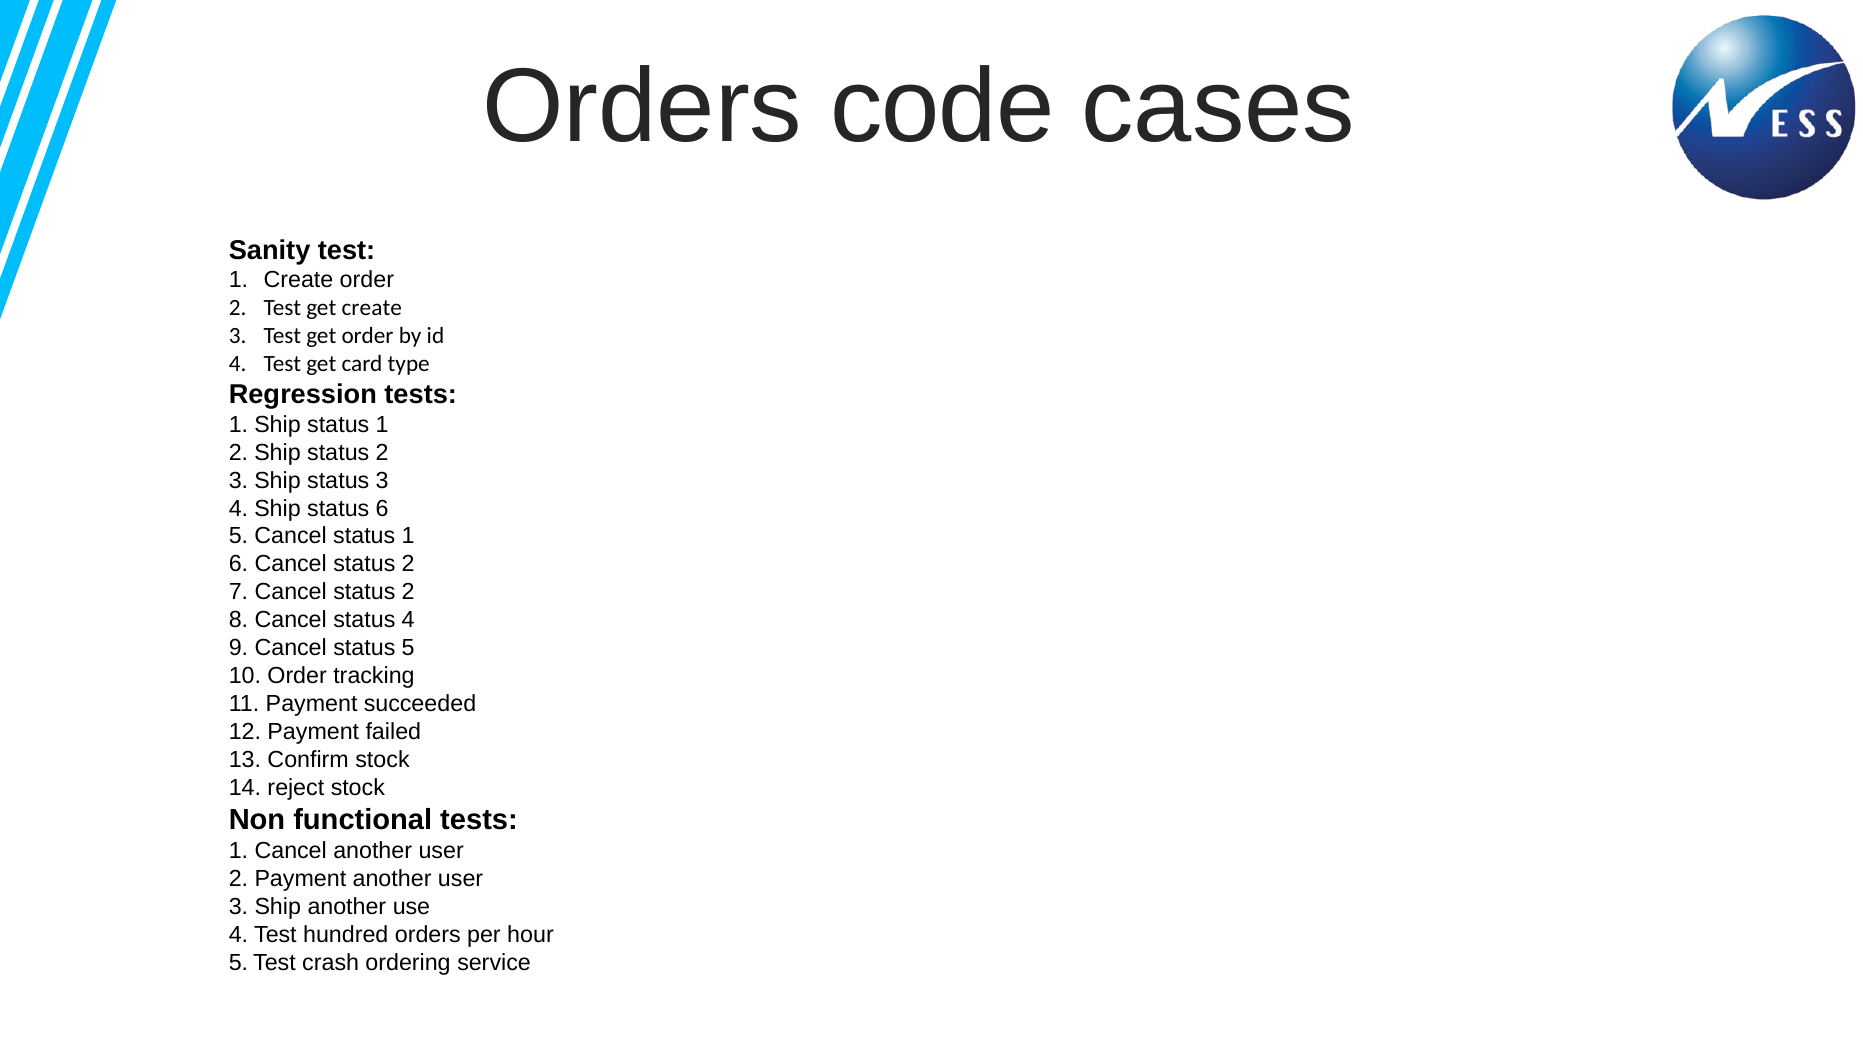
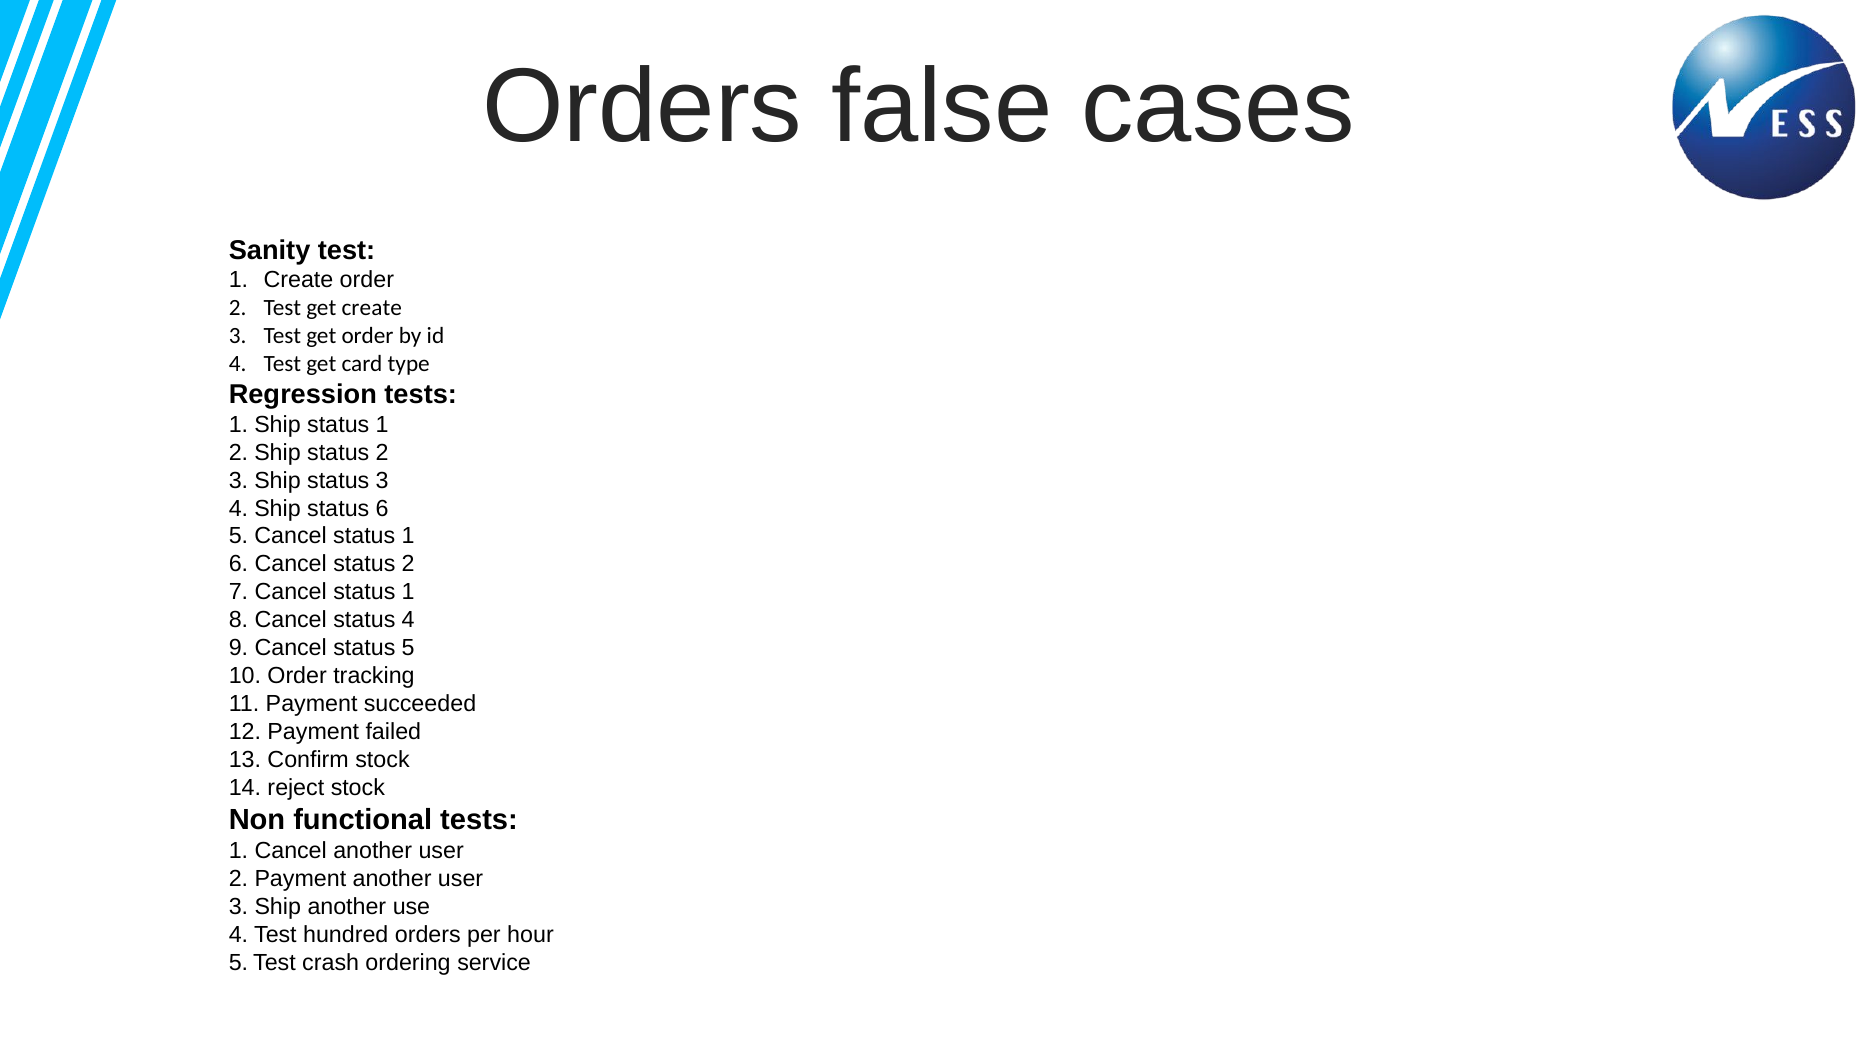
code: code -> false
7 Cancel status 2: 2 -> 1
